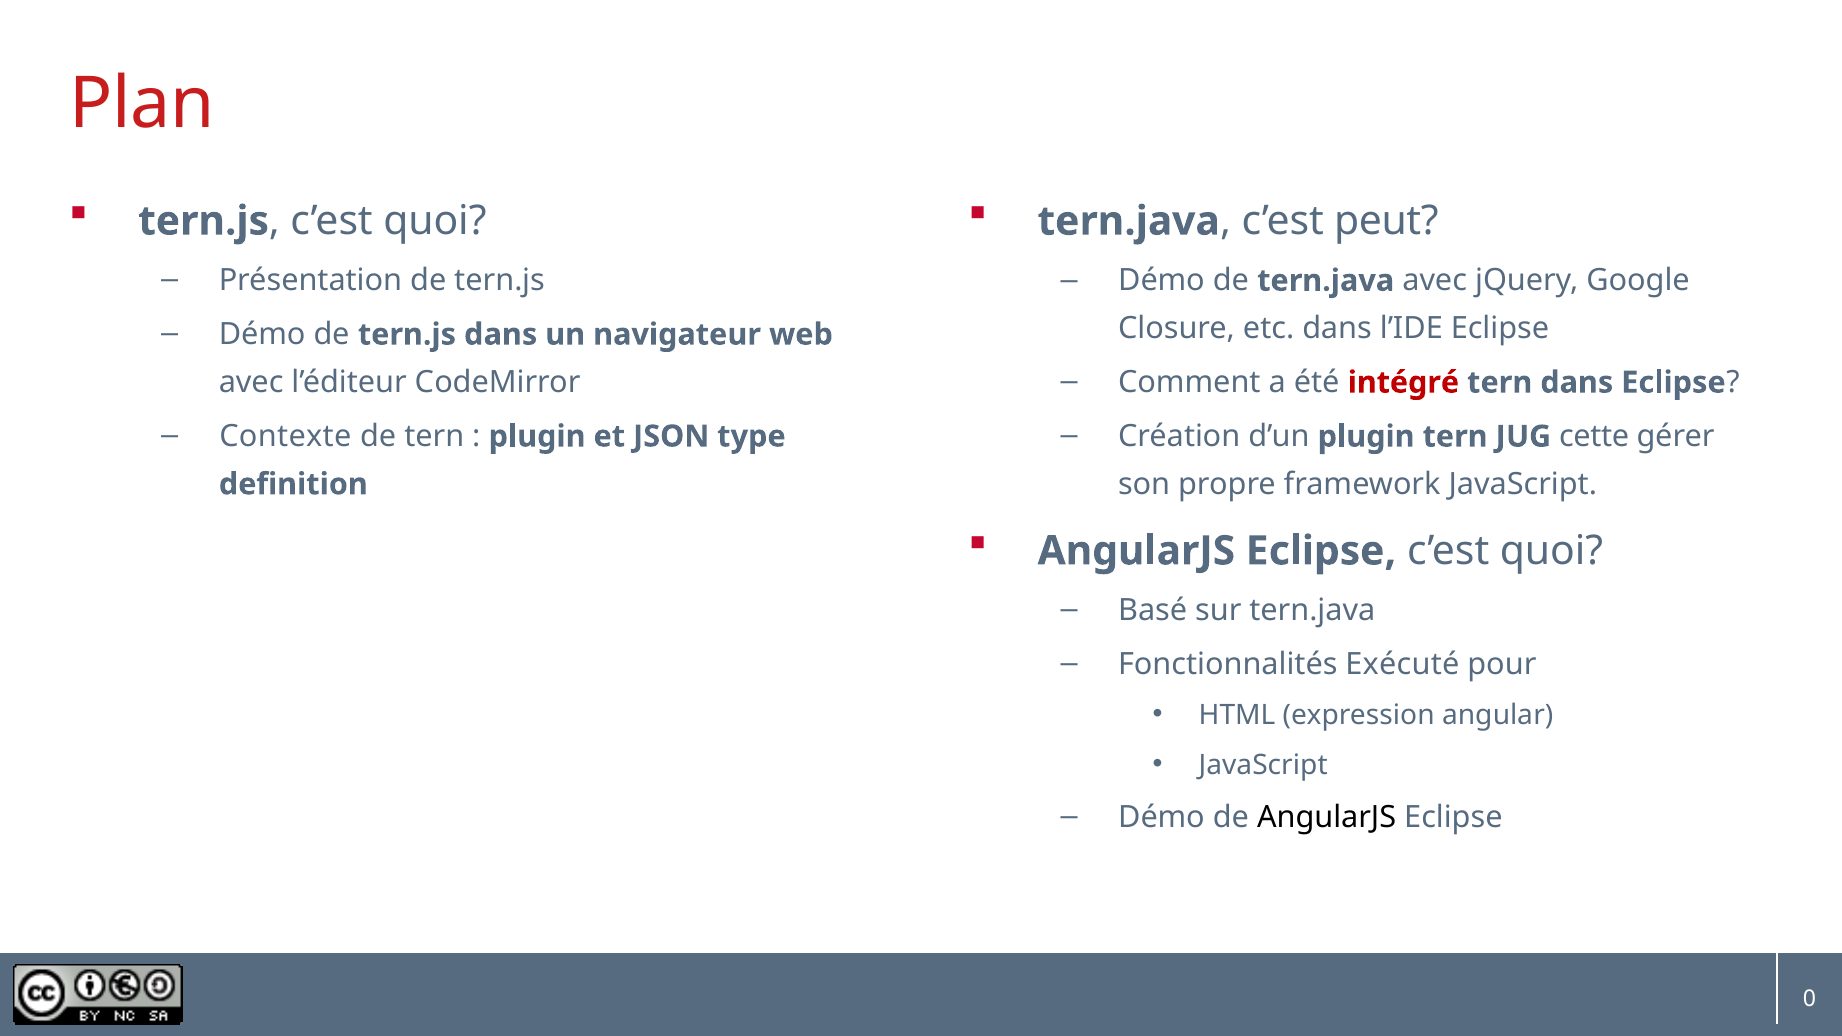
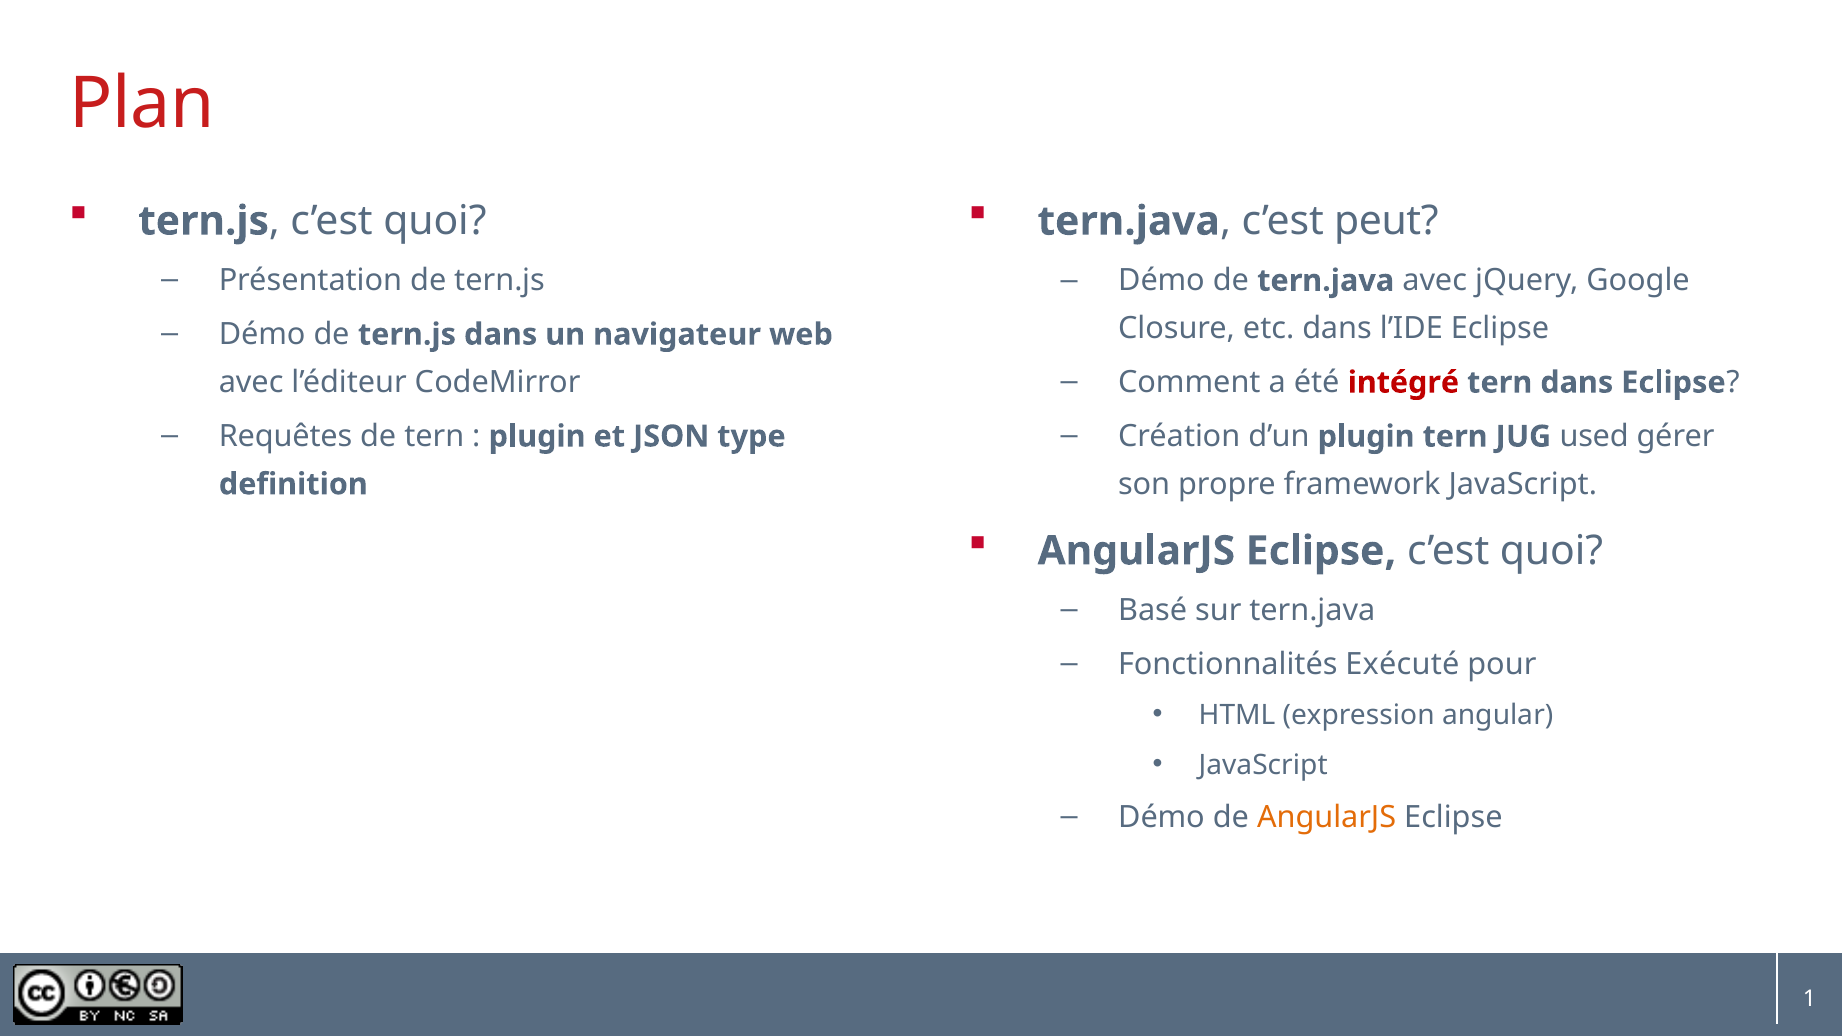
Contexte: Contexte -> Requêtes
cette: cette -> used
AngularJS at (1327, 818) colour: black -> orange
0: 0 -> 1
